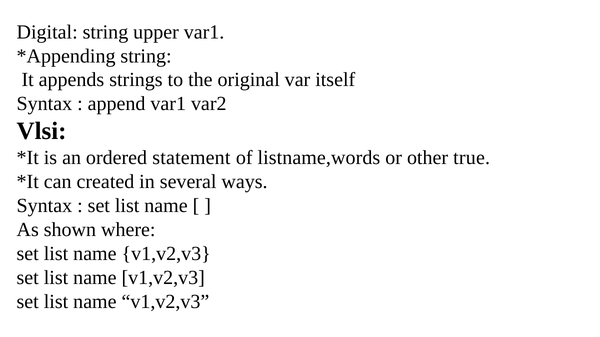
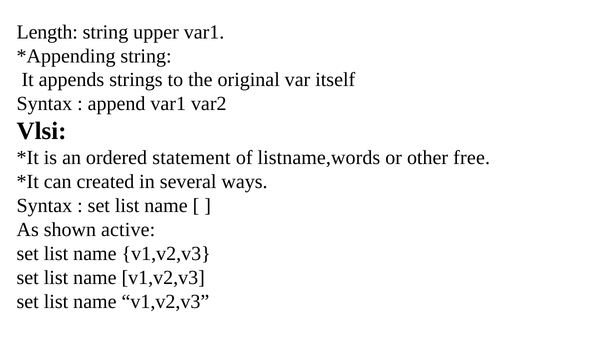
Digital: Digital -> Length
true: true -> free
where: where -> active
